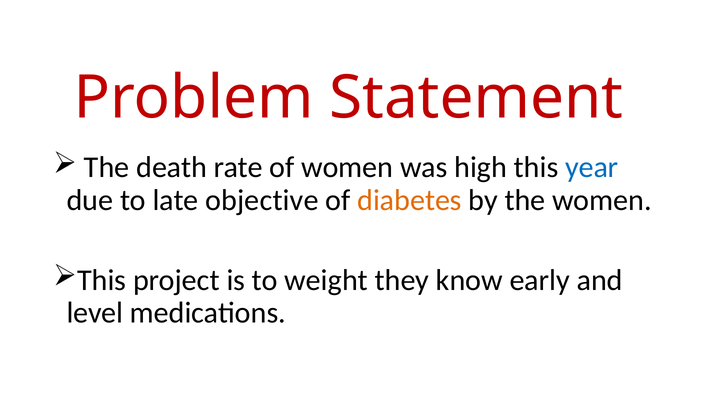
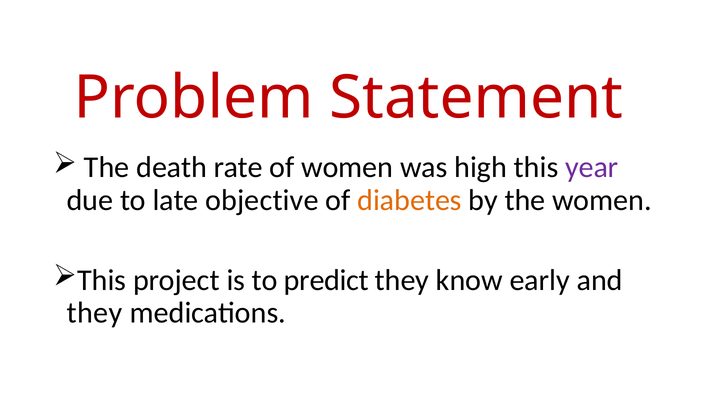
year colour: blue -> purple
weight: weight -> predict
level at (95, 313): level -> they
